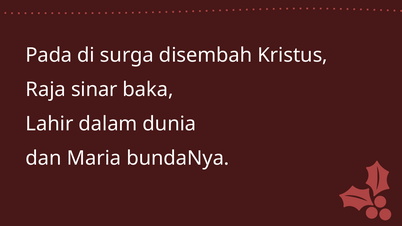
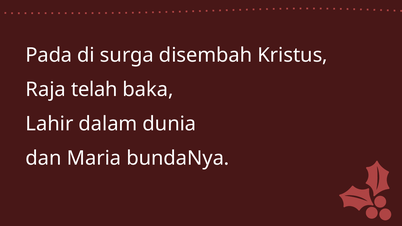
sinar: sinar -> telah
